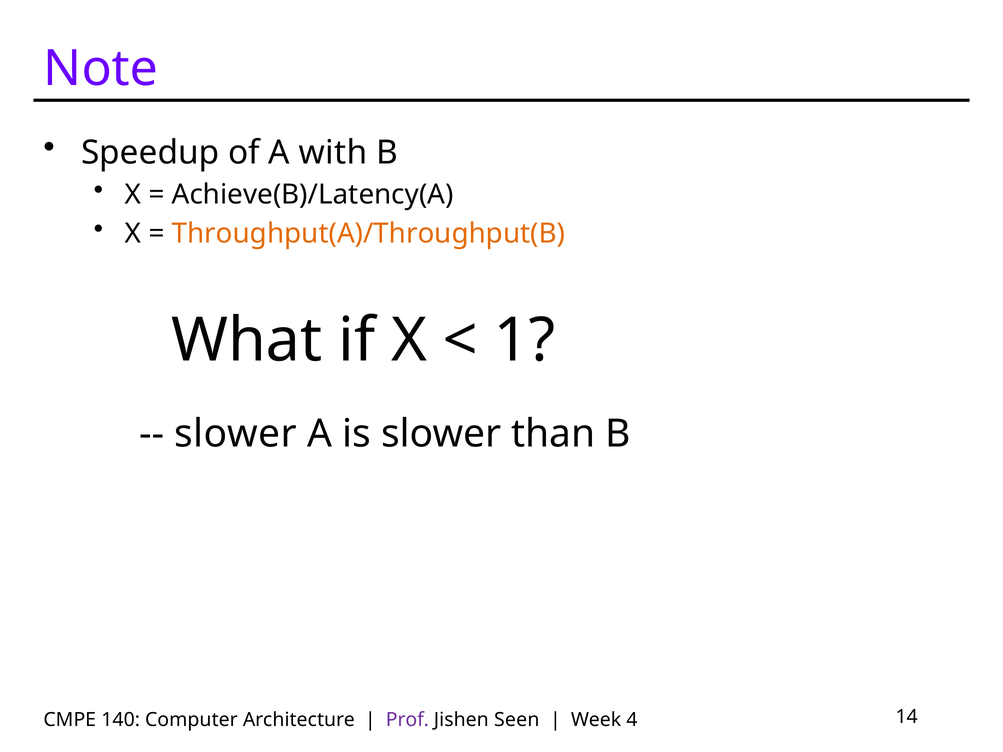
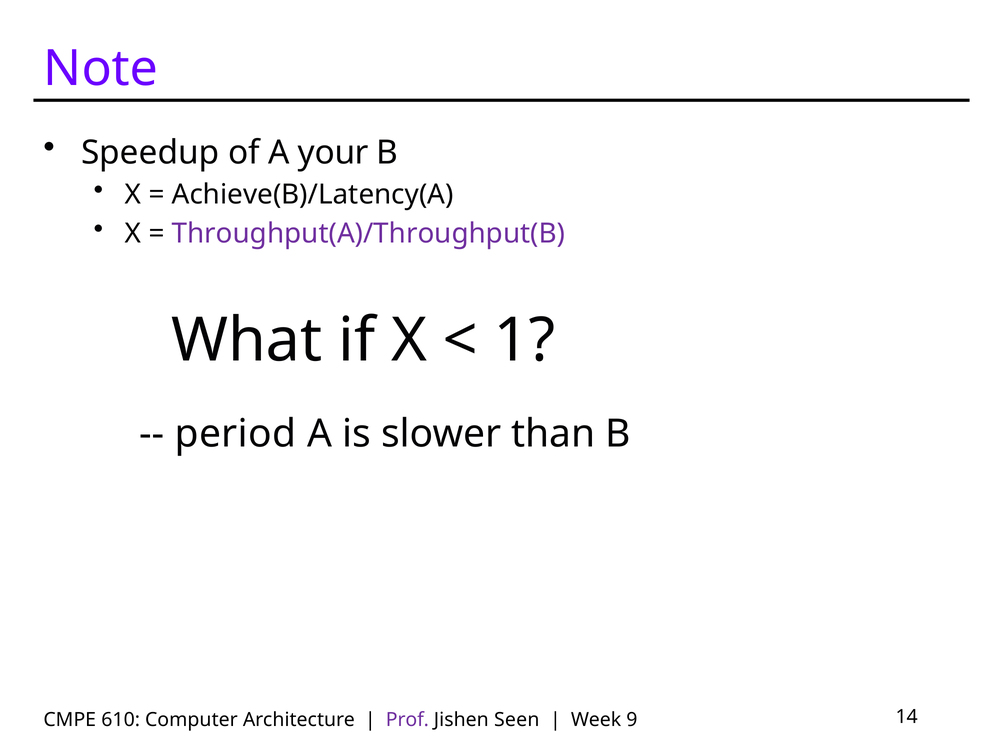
with: with -> your
Throughput(A)/Throughput(B colour: orange -> purple
slower at (236, 434): slower -> period
140: 140 -> 610
4: 4 -> 9
